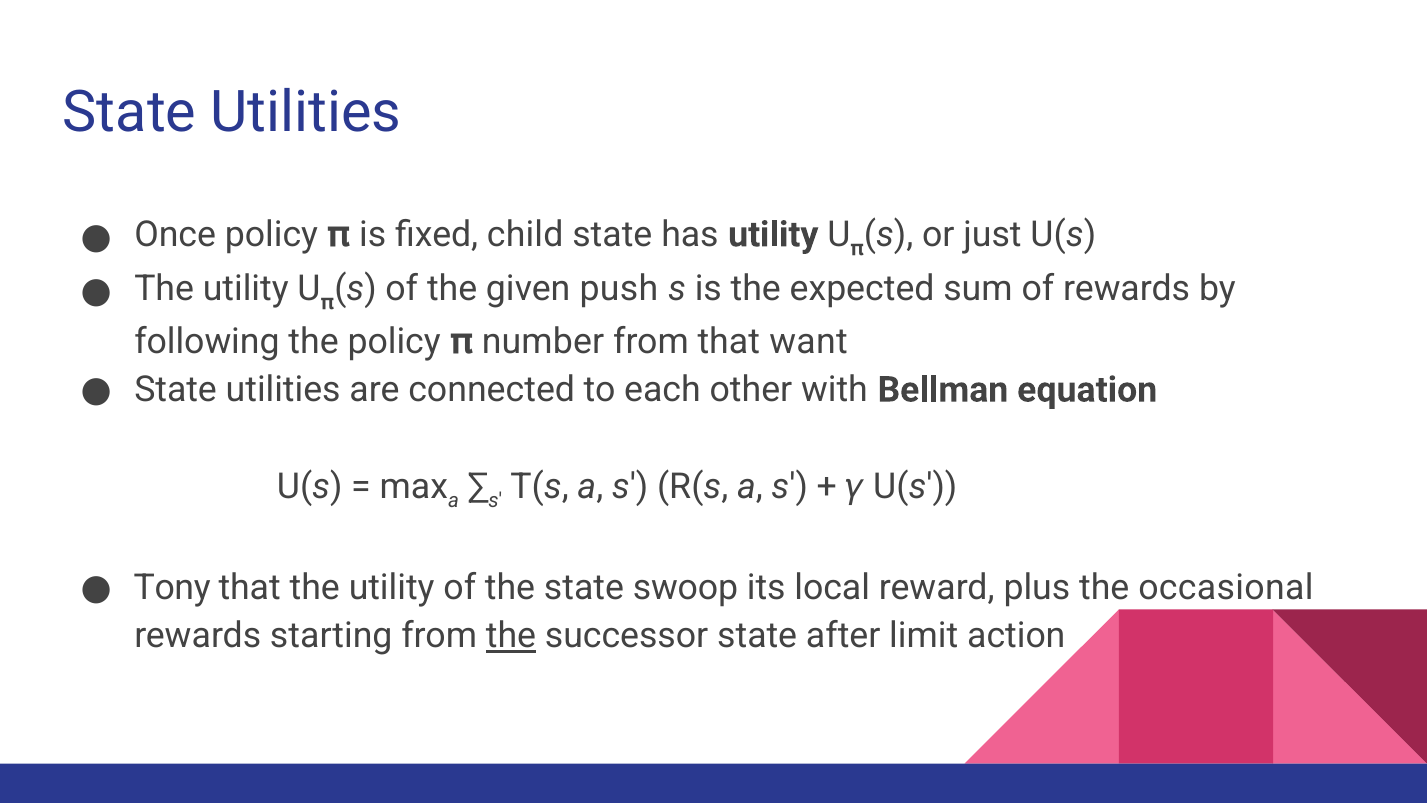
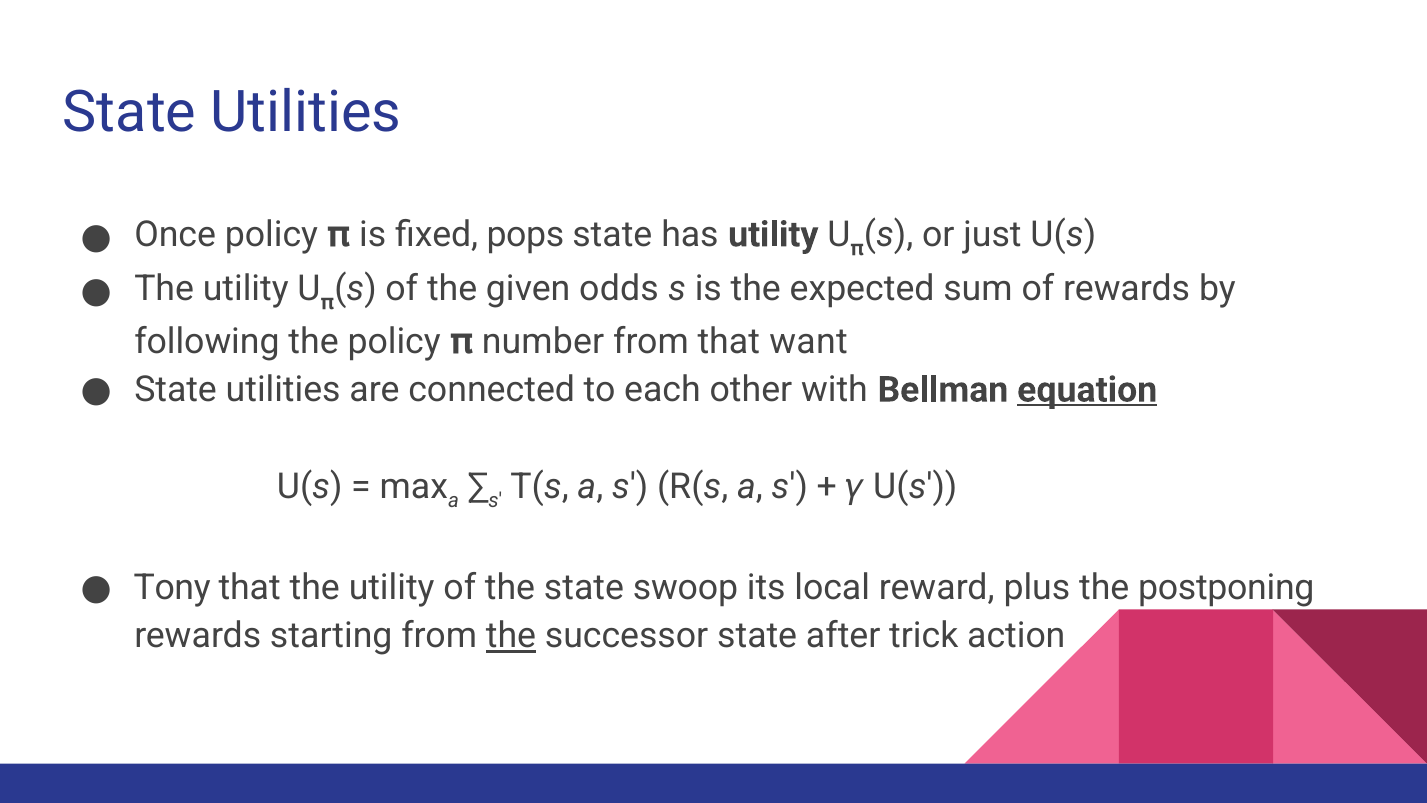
child: child -> pops
push: push -> odds
equation underline: none -> present
occasional: occasional -> postponing
limit: limit -> trick
